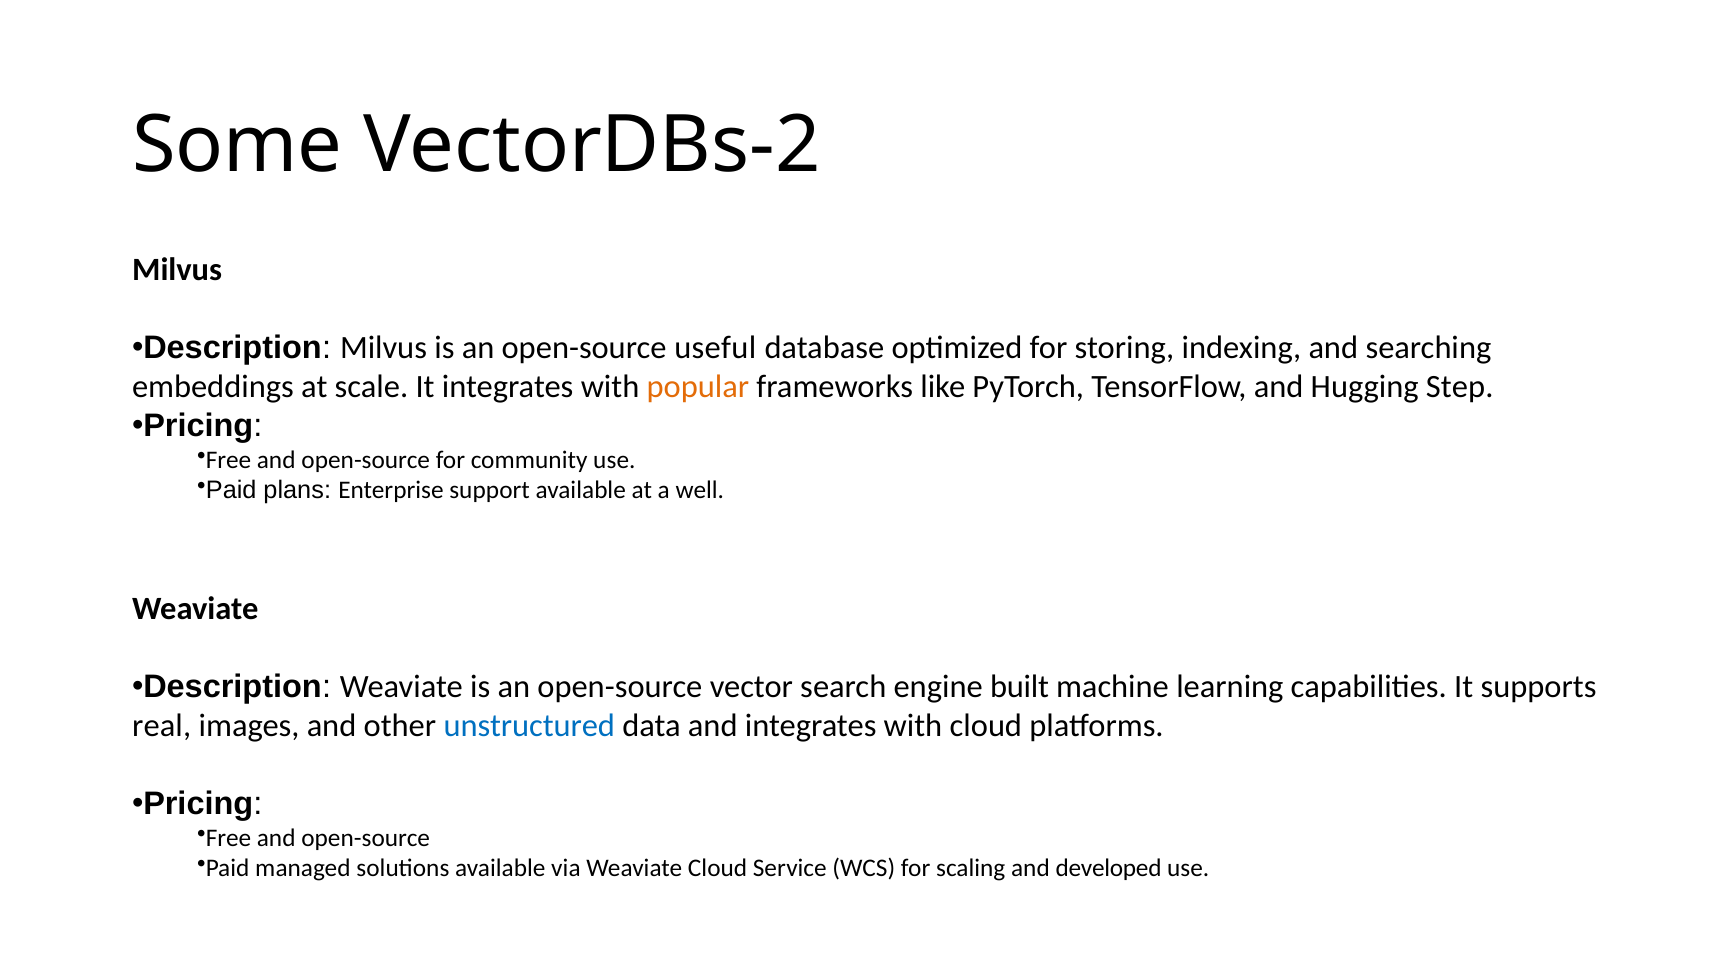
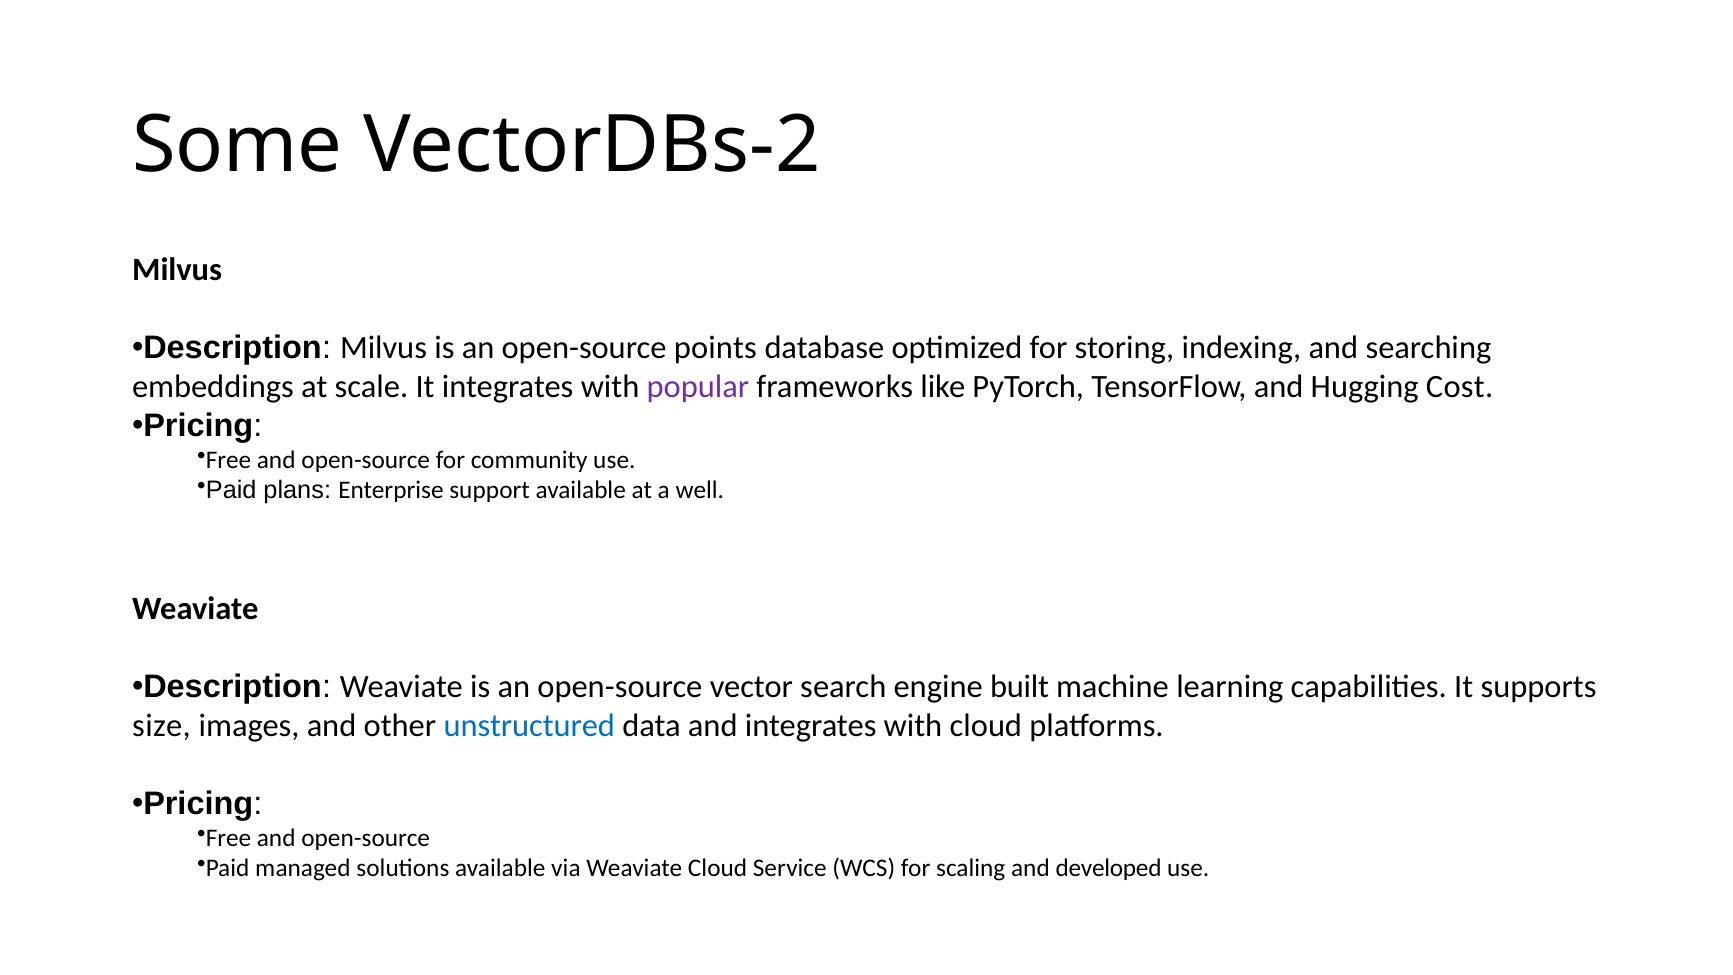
useful: useful -> points
popular colour: orange -> purple
Step: Step -> Cost
real: real -> size
